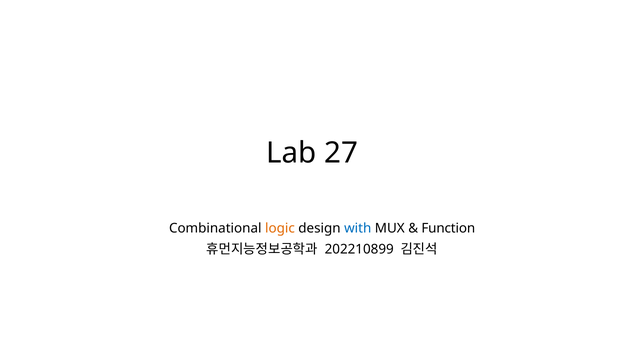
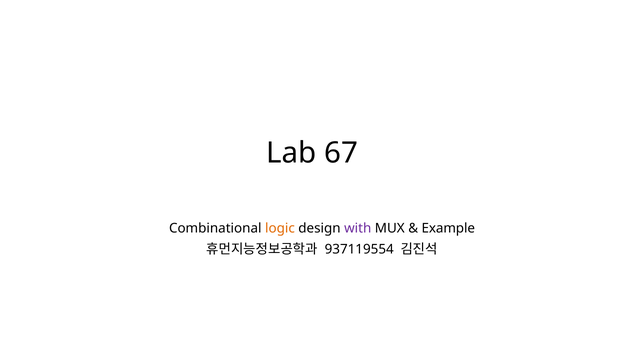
27: 27 -> 67
with colour: blue -> purple
Function: Function -> Example
202210899: 202210899 -> 937119554
